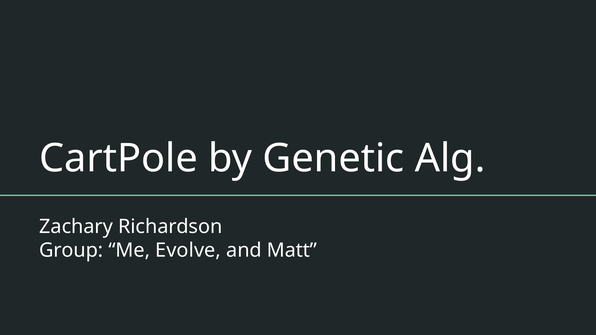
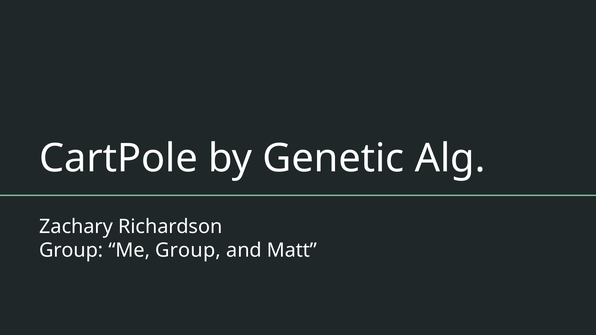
Me Evolve: Evolve -> Group
